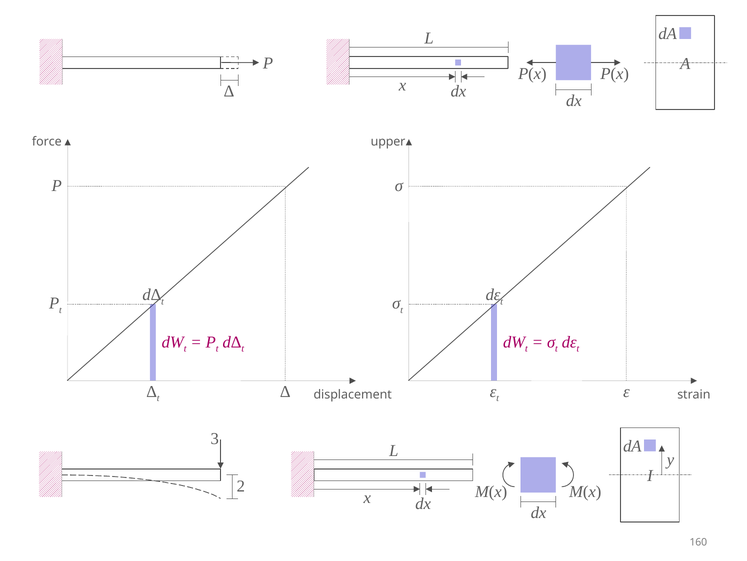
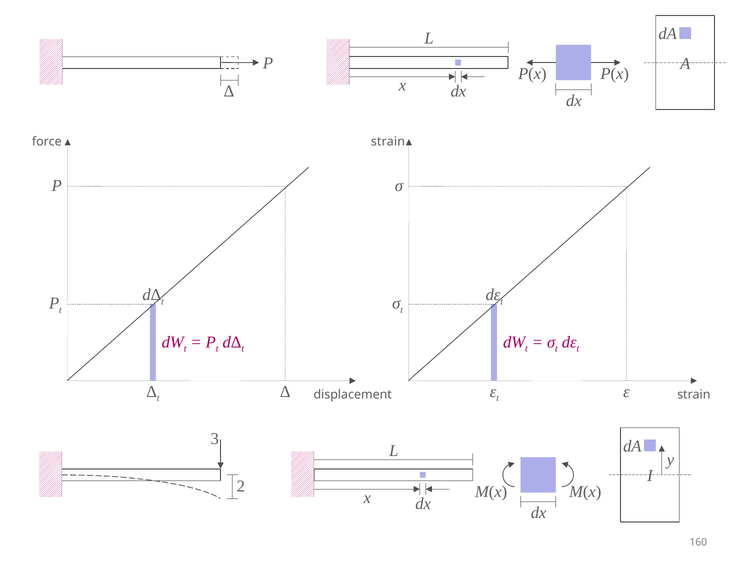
upper at (388, 141): upper -> strain
